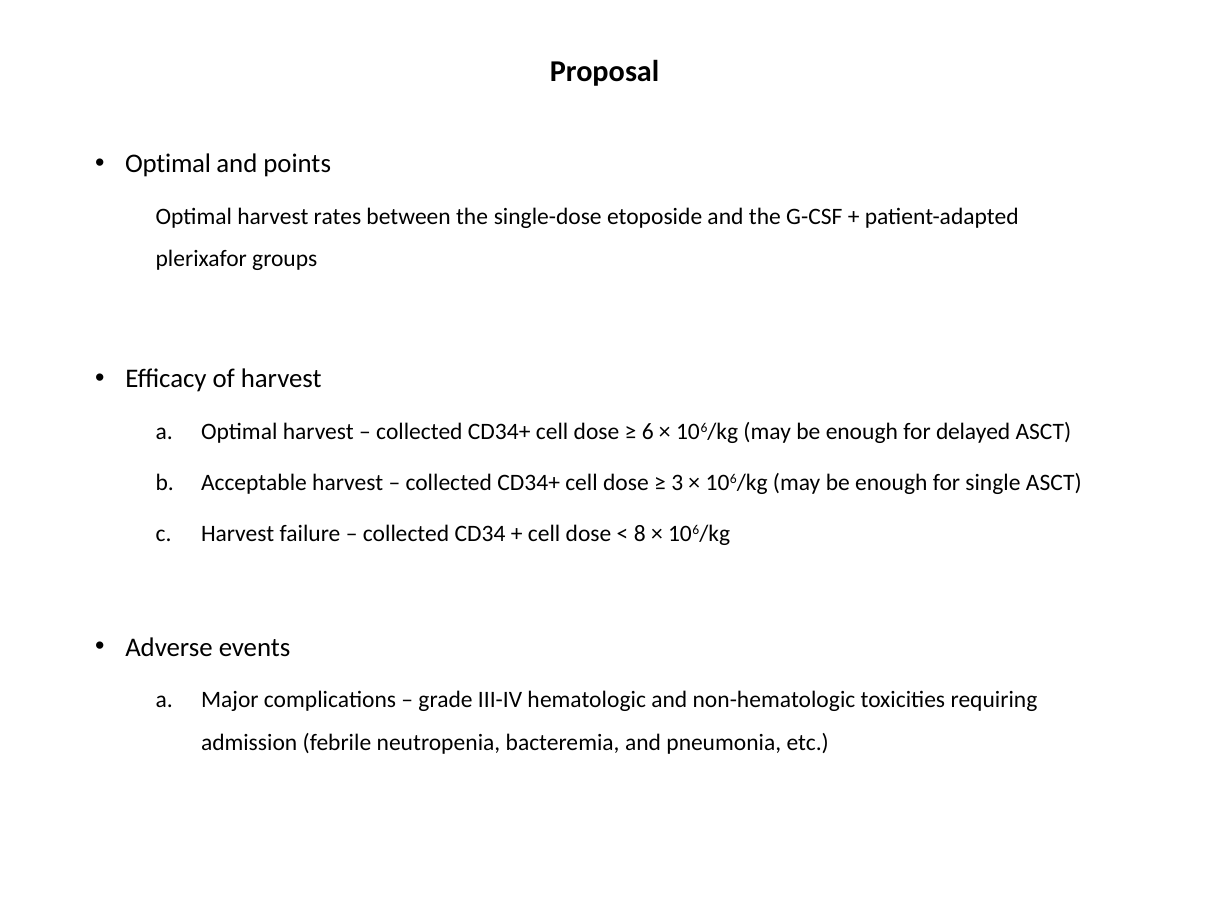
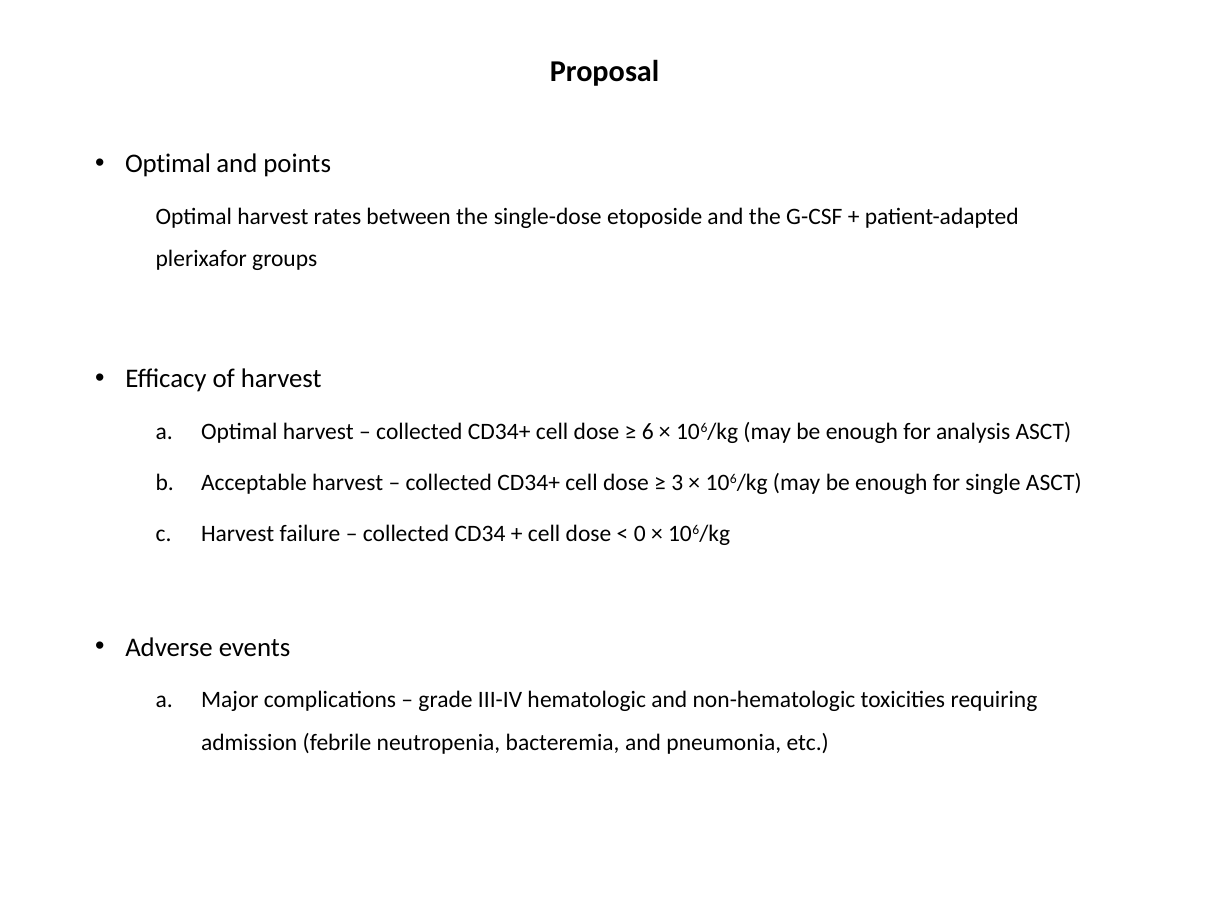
delayed: delayed -> analysis
8: 8 -> 0
